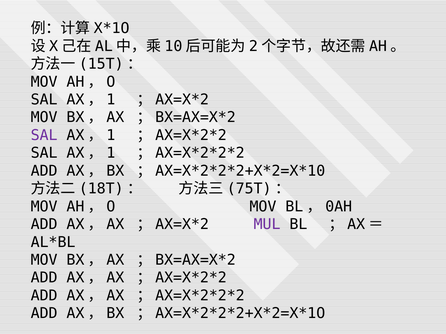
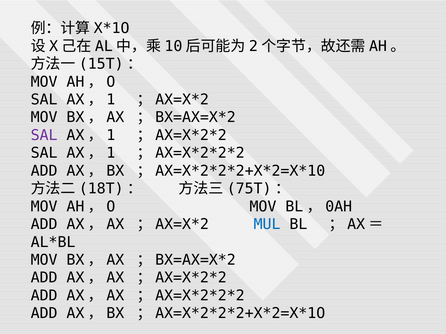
MUL colour: purple -> blue
